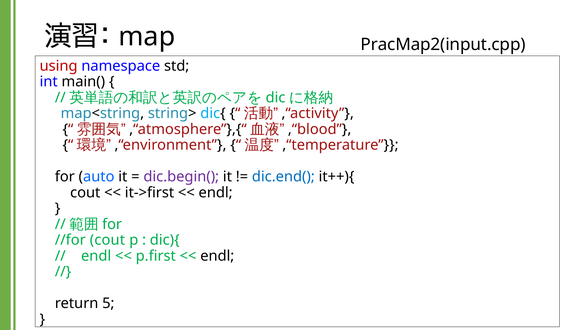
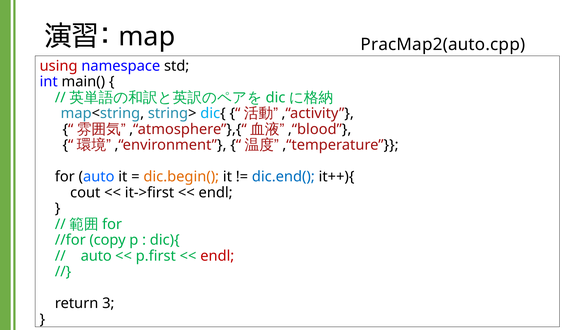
PracMap2(input.cpp: PracMap2(input.cpp -> PracMap2(auto.cpp
dic.begin( colour: purple -> orange
//for cout: cout -> copy
endl at (96, 256): endl -> auto
endl at (217, 256) colour: black -> red
5: 5 -> 3
